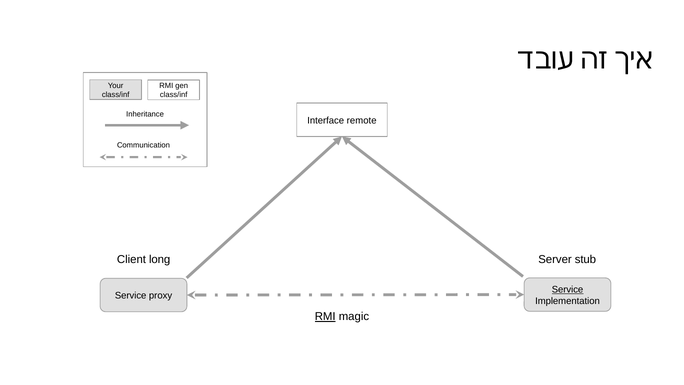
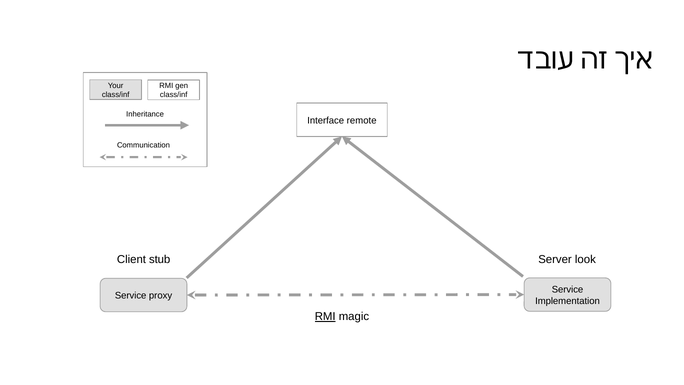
long: long -> stub
stub: stub -> look
Service at (568, 289) underline: present -> none
